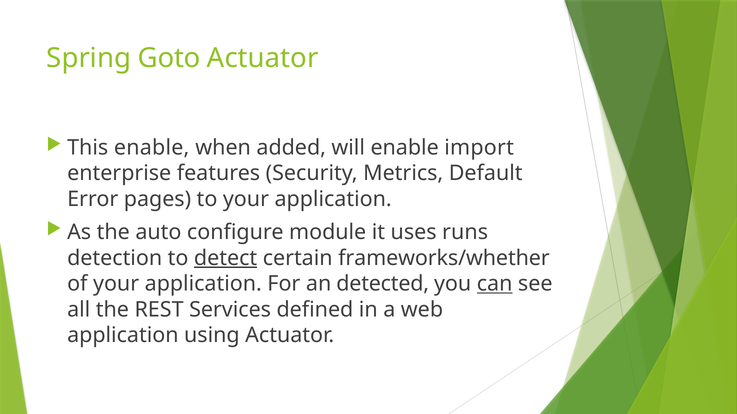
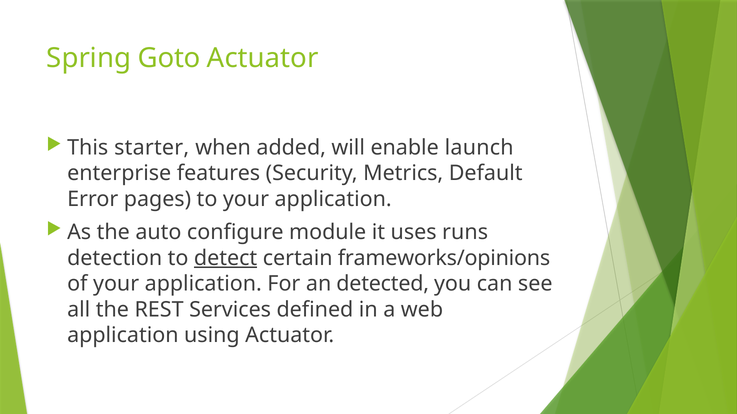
This enable: enable -> starter
import: import -> launch
frameworks/whether: frameworks/whether -> frameworks/opinions
can underline: present -> none
